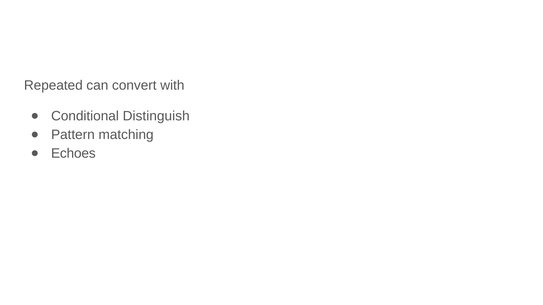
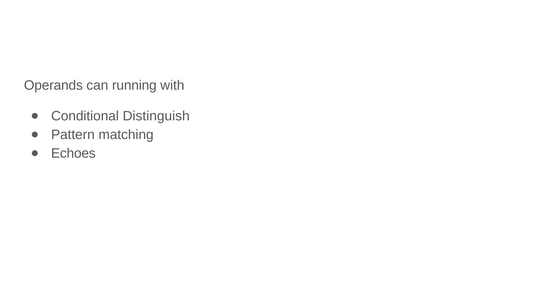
Repeated: Repeated -> Operands
convert: convert -> running
